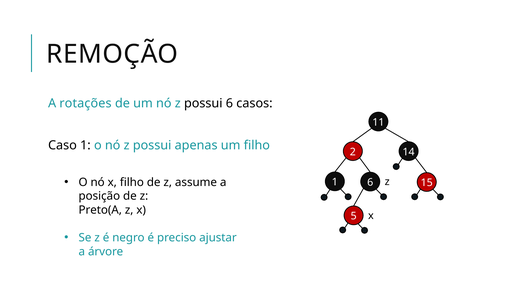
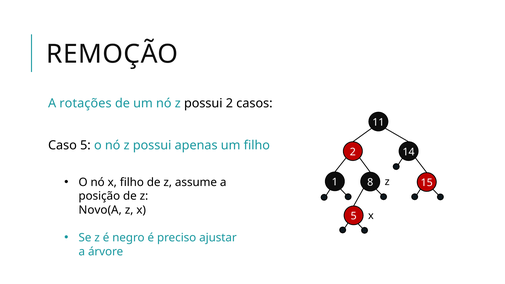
possui 6: 6 -> 2
Caso 1: 1 -> 5
1 6: 6 -> 8
Preto(A: Preto(A -> Novo(A
